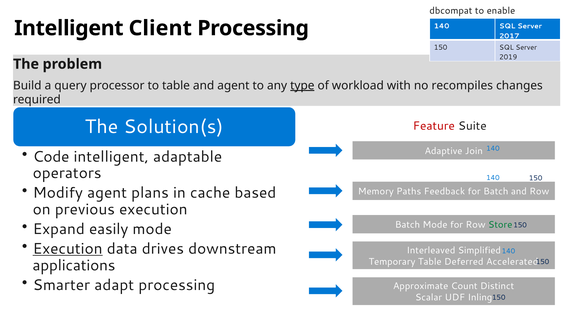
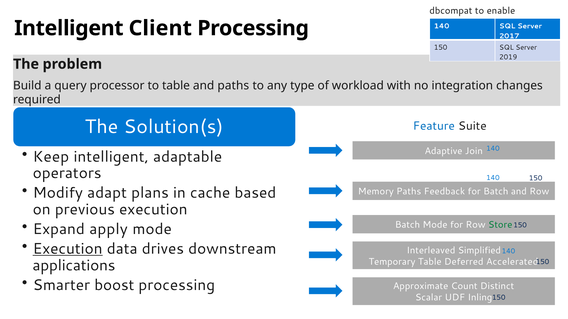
and agent: agent -> paths
type underline: present -> none
recompiles: recompiles -> integration
Feature colour: red -> blue
Code: Code -> Keep
agent at (107, 193): agent -> adapt
easily: easily -> apply
adapt: adapt -> boost
